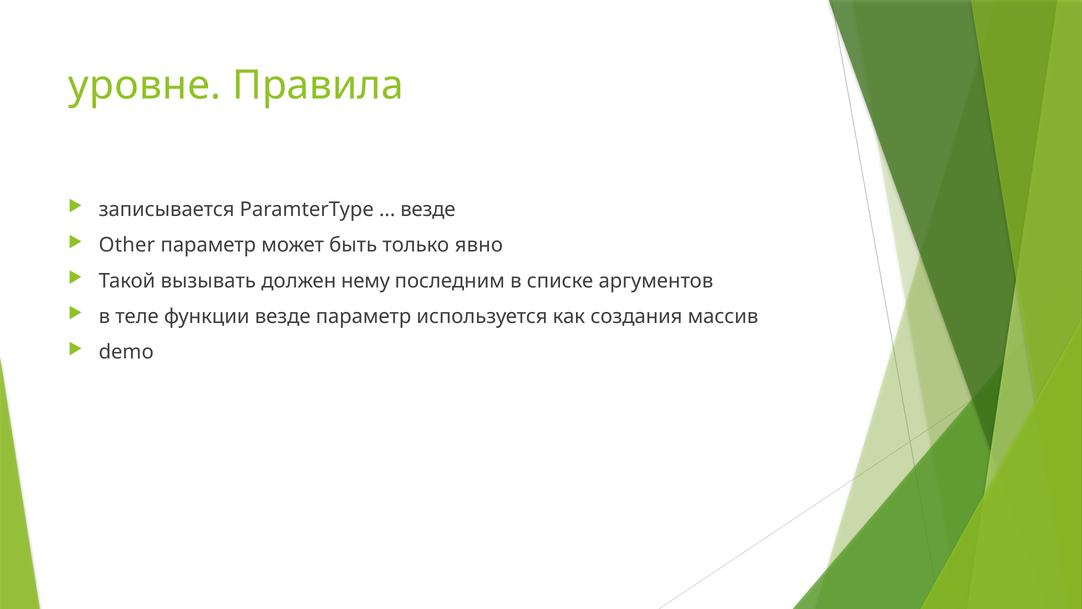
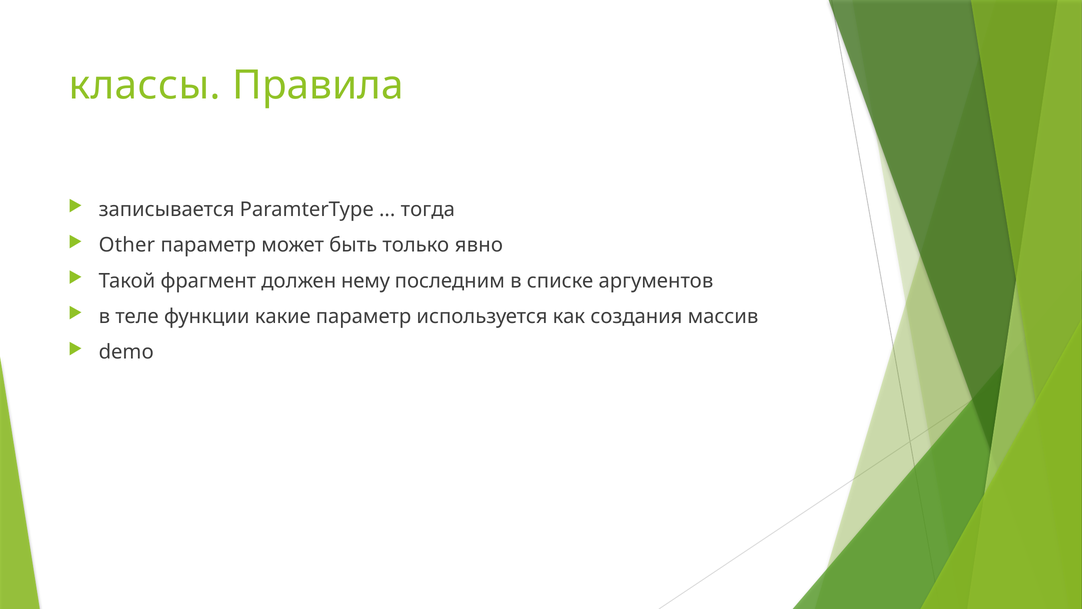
уровне: уровне -> классы
везде at (428, 209): везде -> тогда
вызывать: вызывать -> фрагмент
функции везде: везде -> какие
